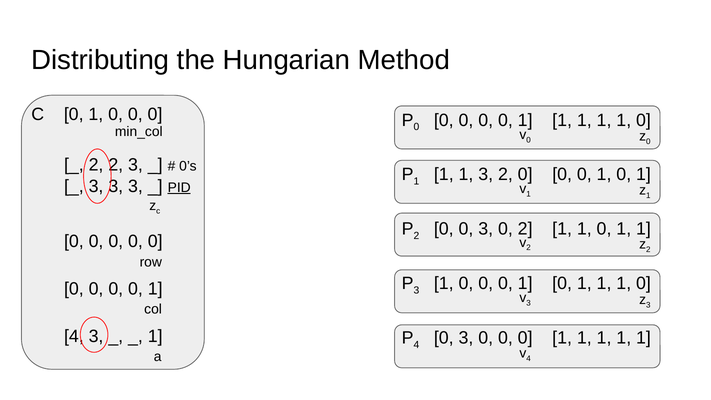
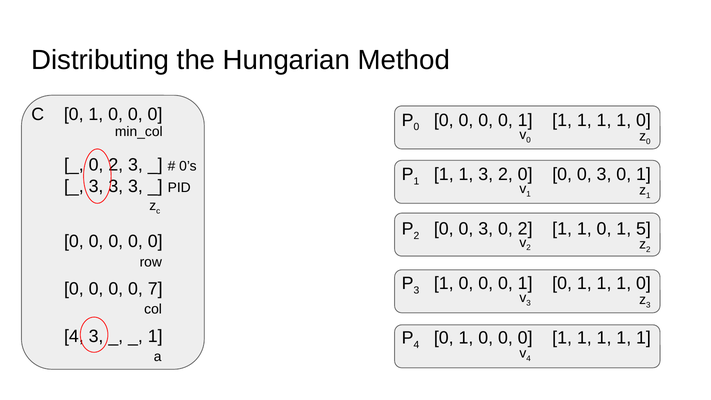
2 at (96, 165): 2 -> 0
1 at (604, 175): 1 -> 3
PID underline: present -> none
1 at (643, 229): 1 -> 5
1 at (155, 289): 1 -> 7
4 0 3: 3 -> 1
